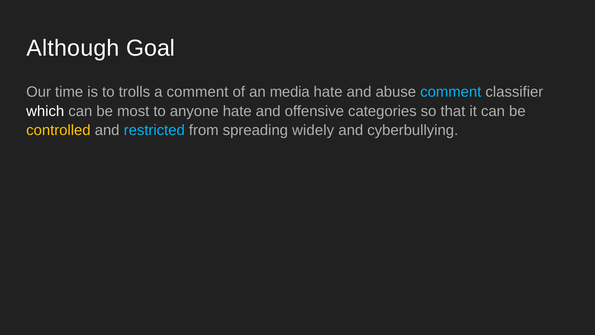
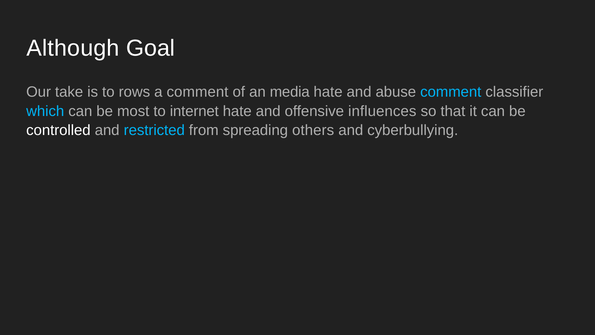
time: time -> take
trolls: trolls -> rows
which colour: white -> light blue
anyone: anyone -> internet
categories: categories -> influences
controlled colour: yellow -> white
widely: widely -> others
